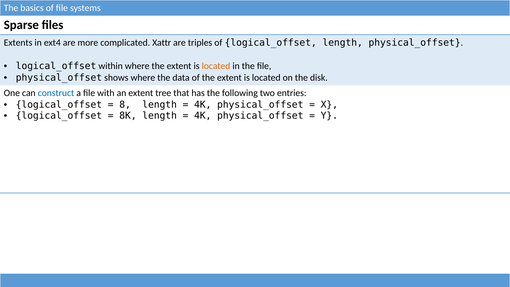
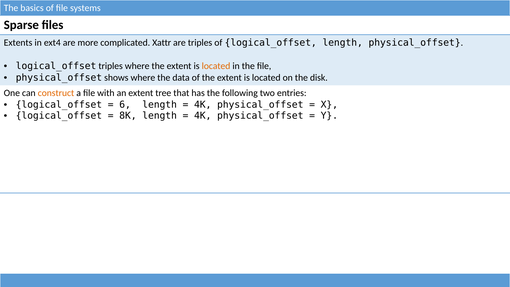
within at (111, 66): within -> triples
construct colour: blue -> orange
8: 8 -> 6
